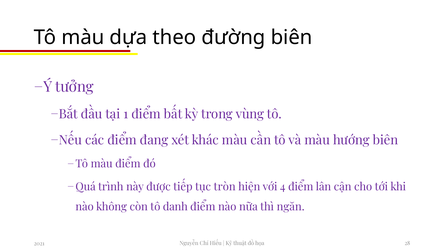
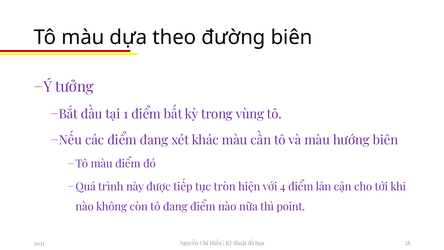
tô danh: danh -> đang
ngăn: ngăn -> point
